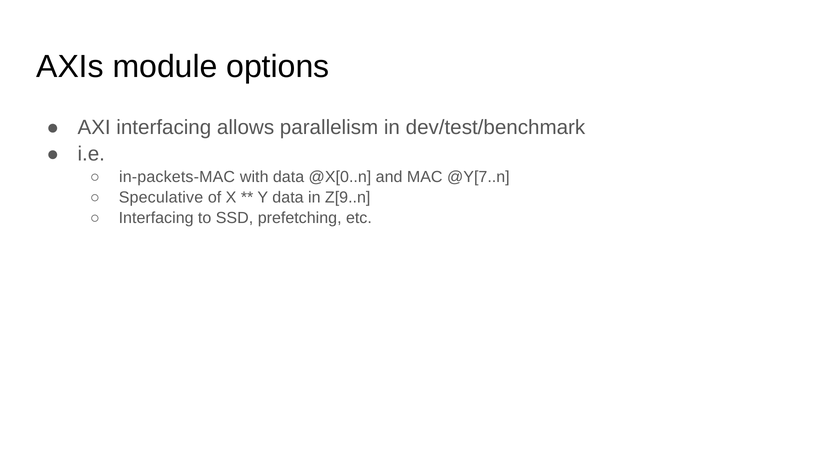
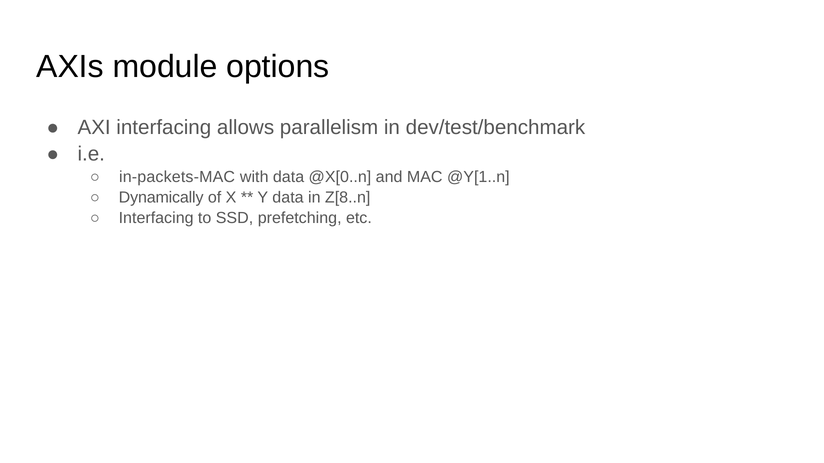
@Y[7..n: @Y[7..n -> @Y[1..n
Speculative: Speculative -> Dynamically
Z[9..n: Z[9..n -> Z[8..n
